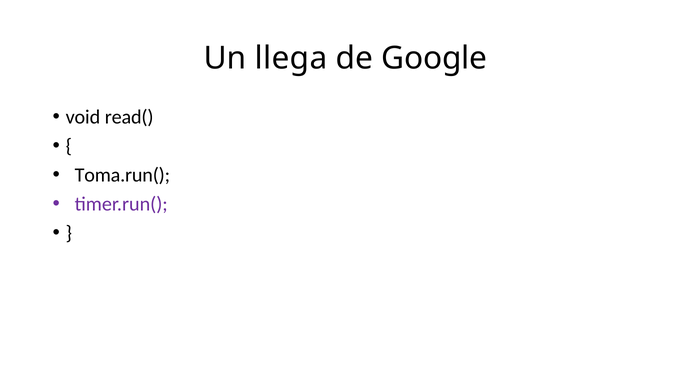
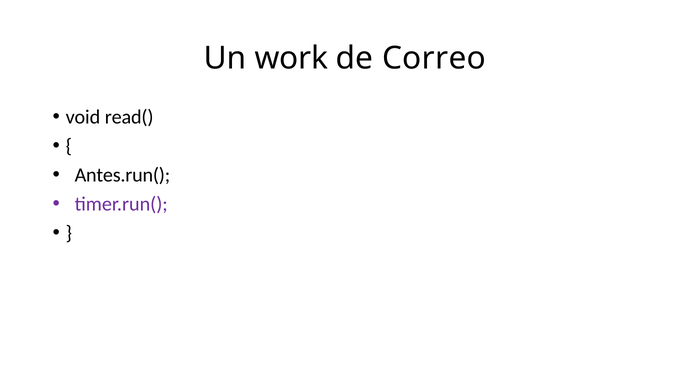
llega: llega -> work
Google: Google -> Correo
Toma.run(: Toma.run( -> Antes.run(
